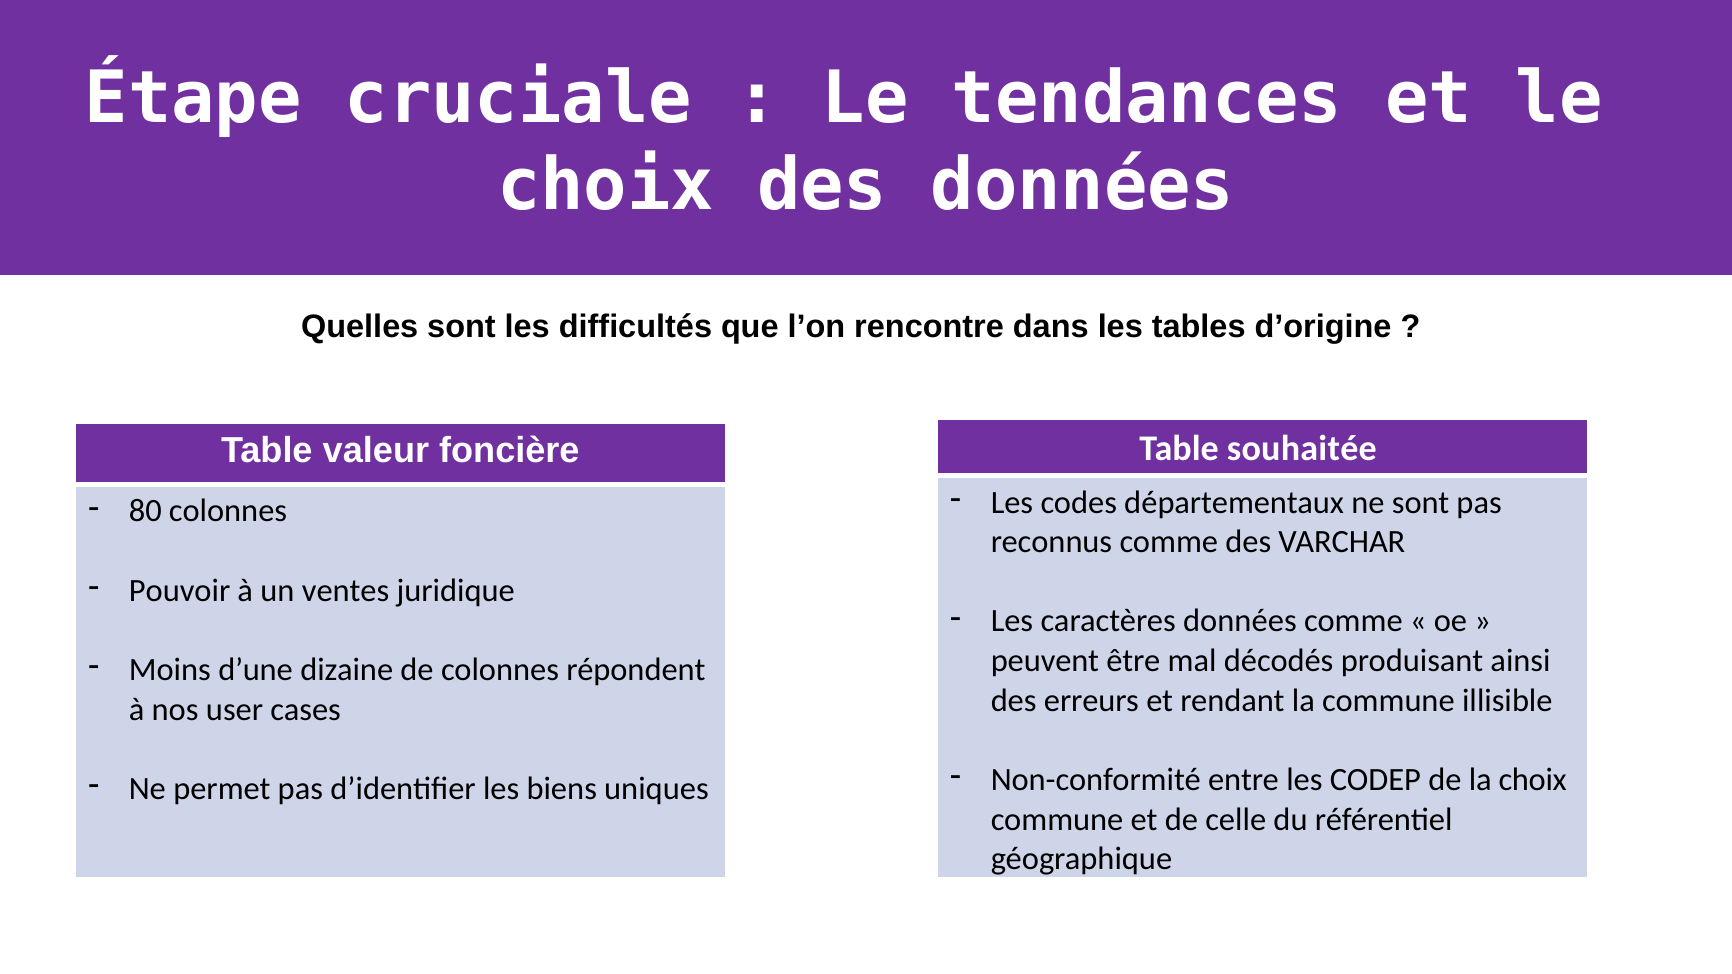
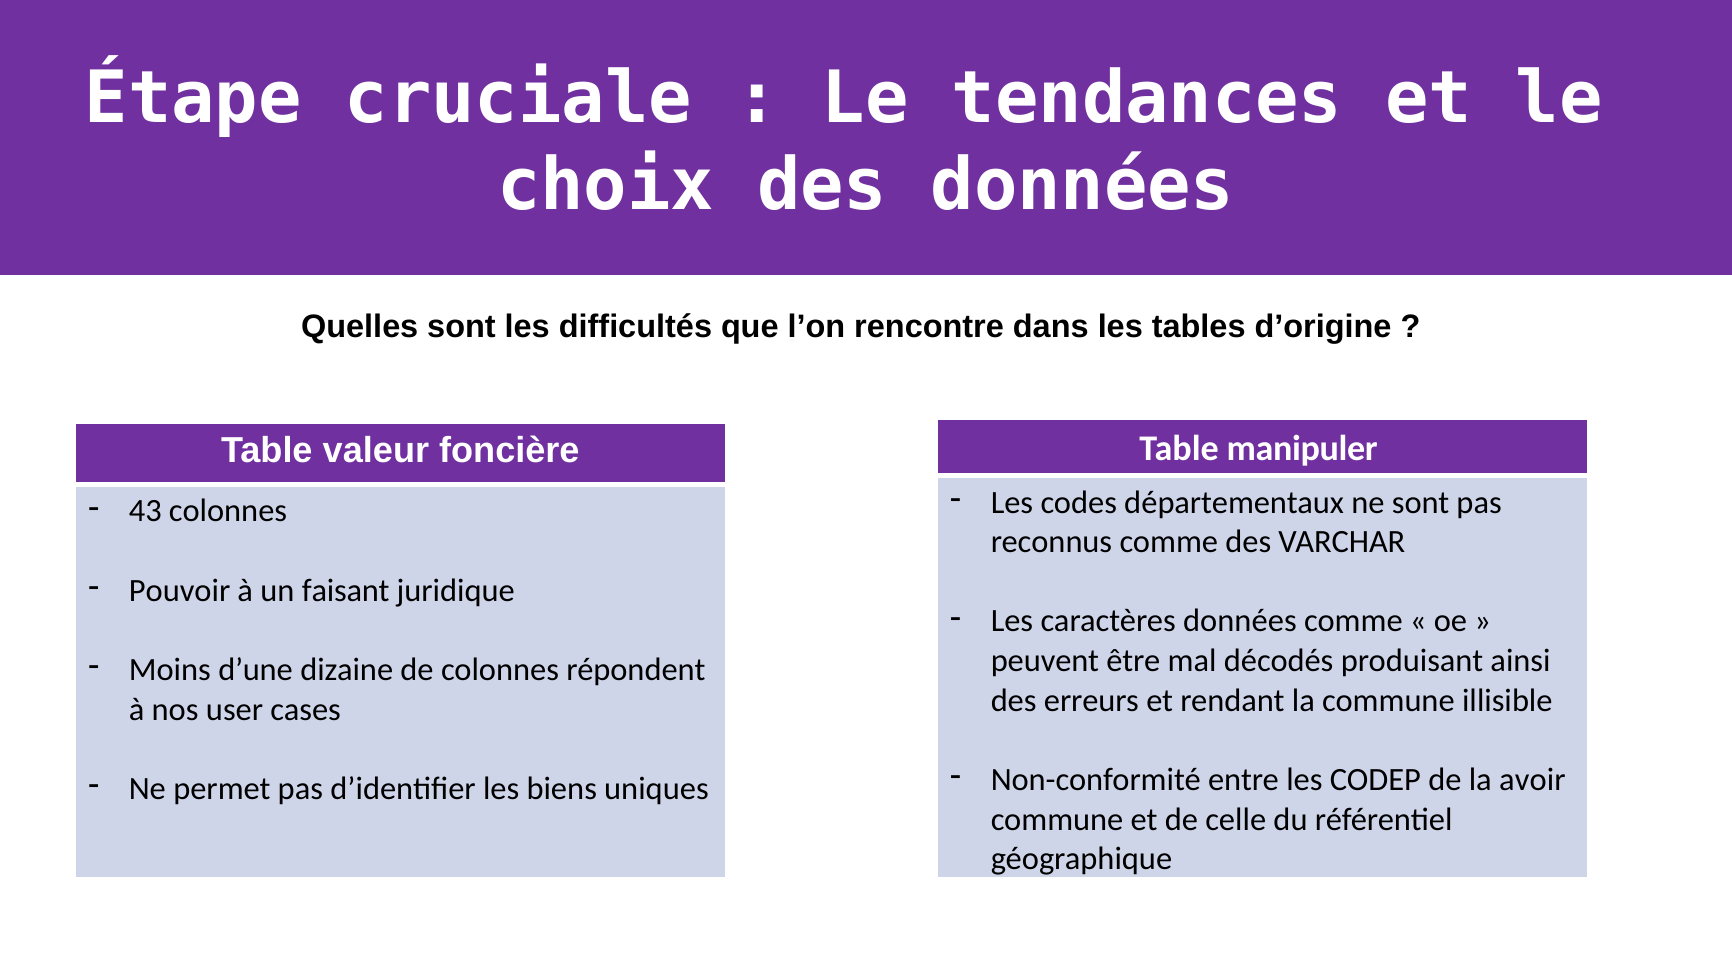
souhaitée: souhaitée -> manipuler
80: 80 -> 43
ventes: ventes -> faisant
la choix: choix -> avoir
